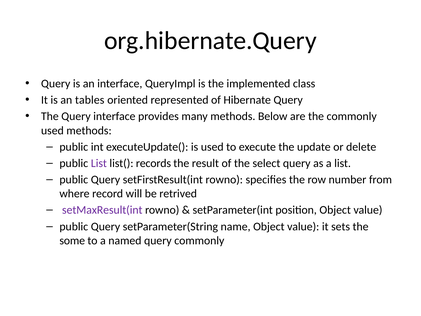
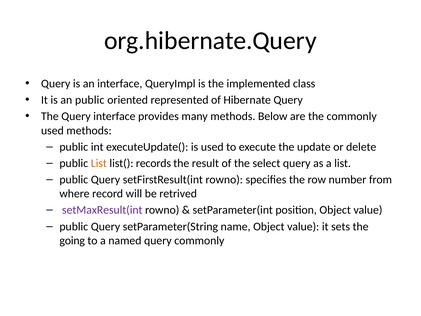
an tables: tables -> public
List at (99, 163) colour: purple -> orange
some: some -> going
